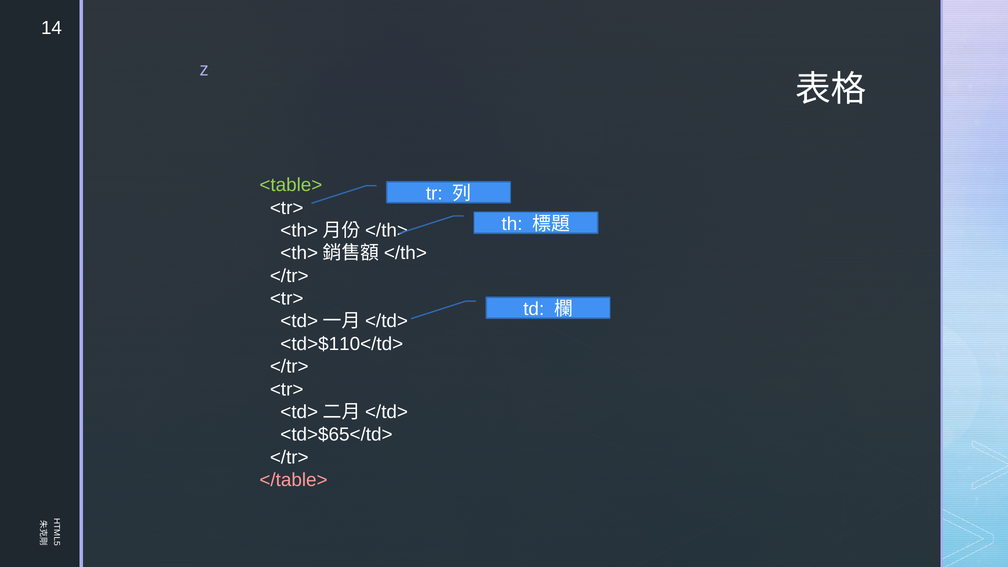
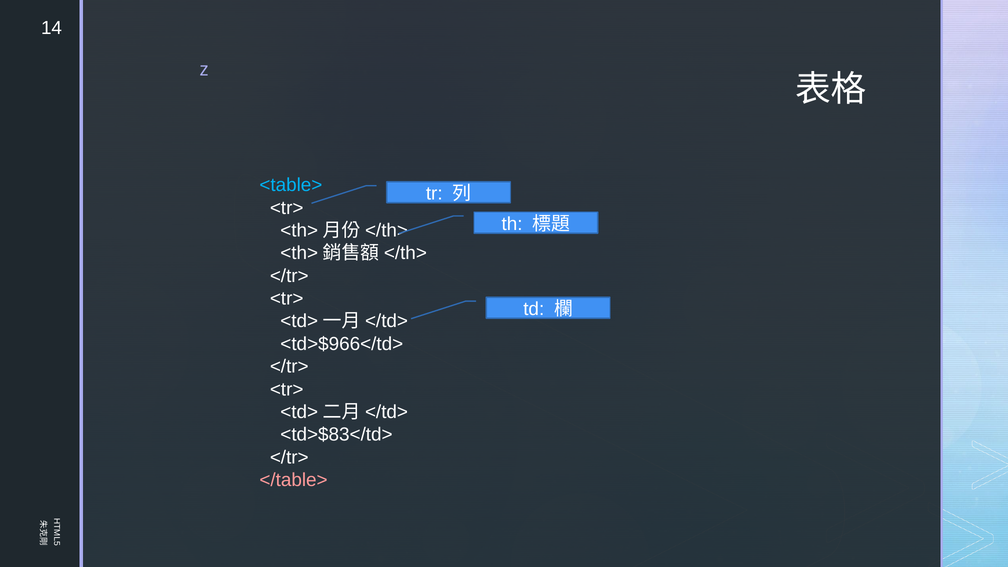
<table> colour: light green -> light blue
<td>$110</td>: <td>$110</td> -> <td>$966</td>
<td>$65</td>: <td>$65</td> -> <td>$83</td>
